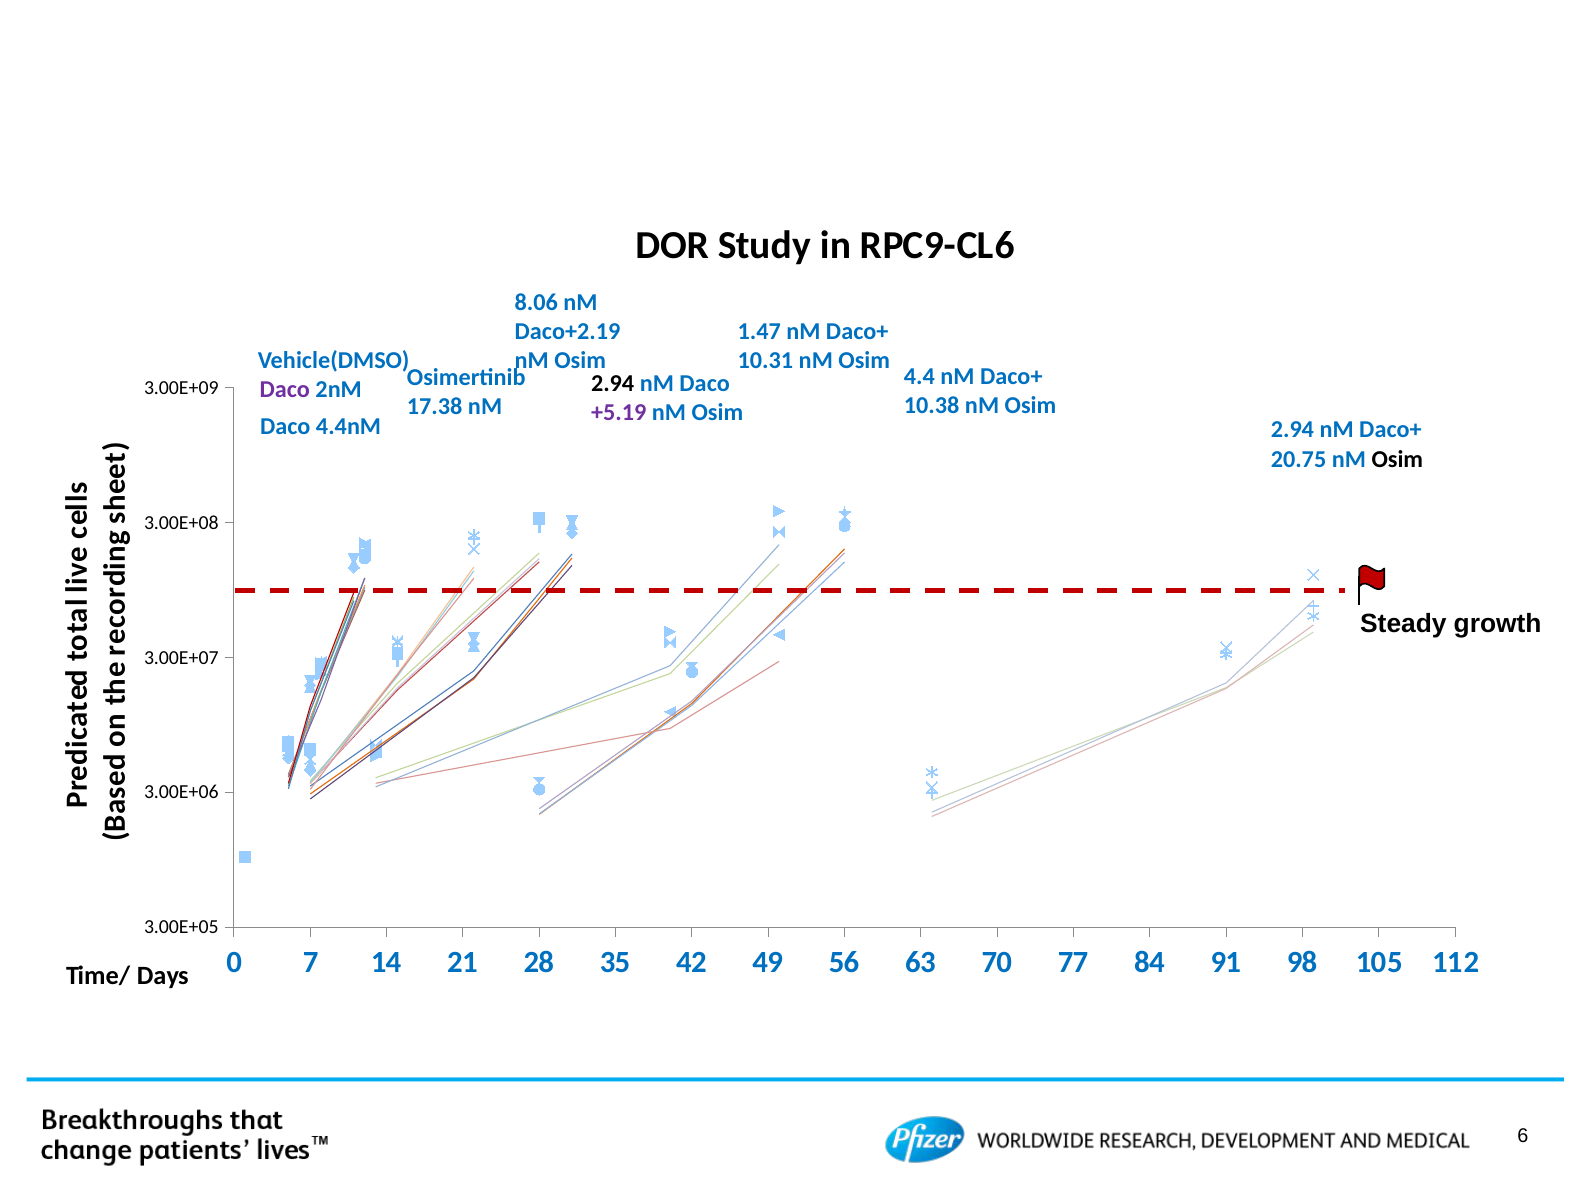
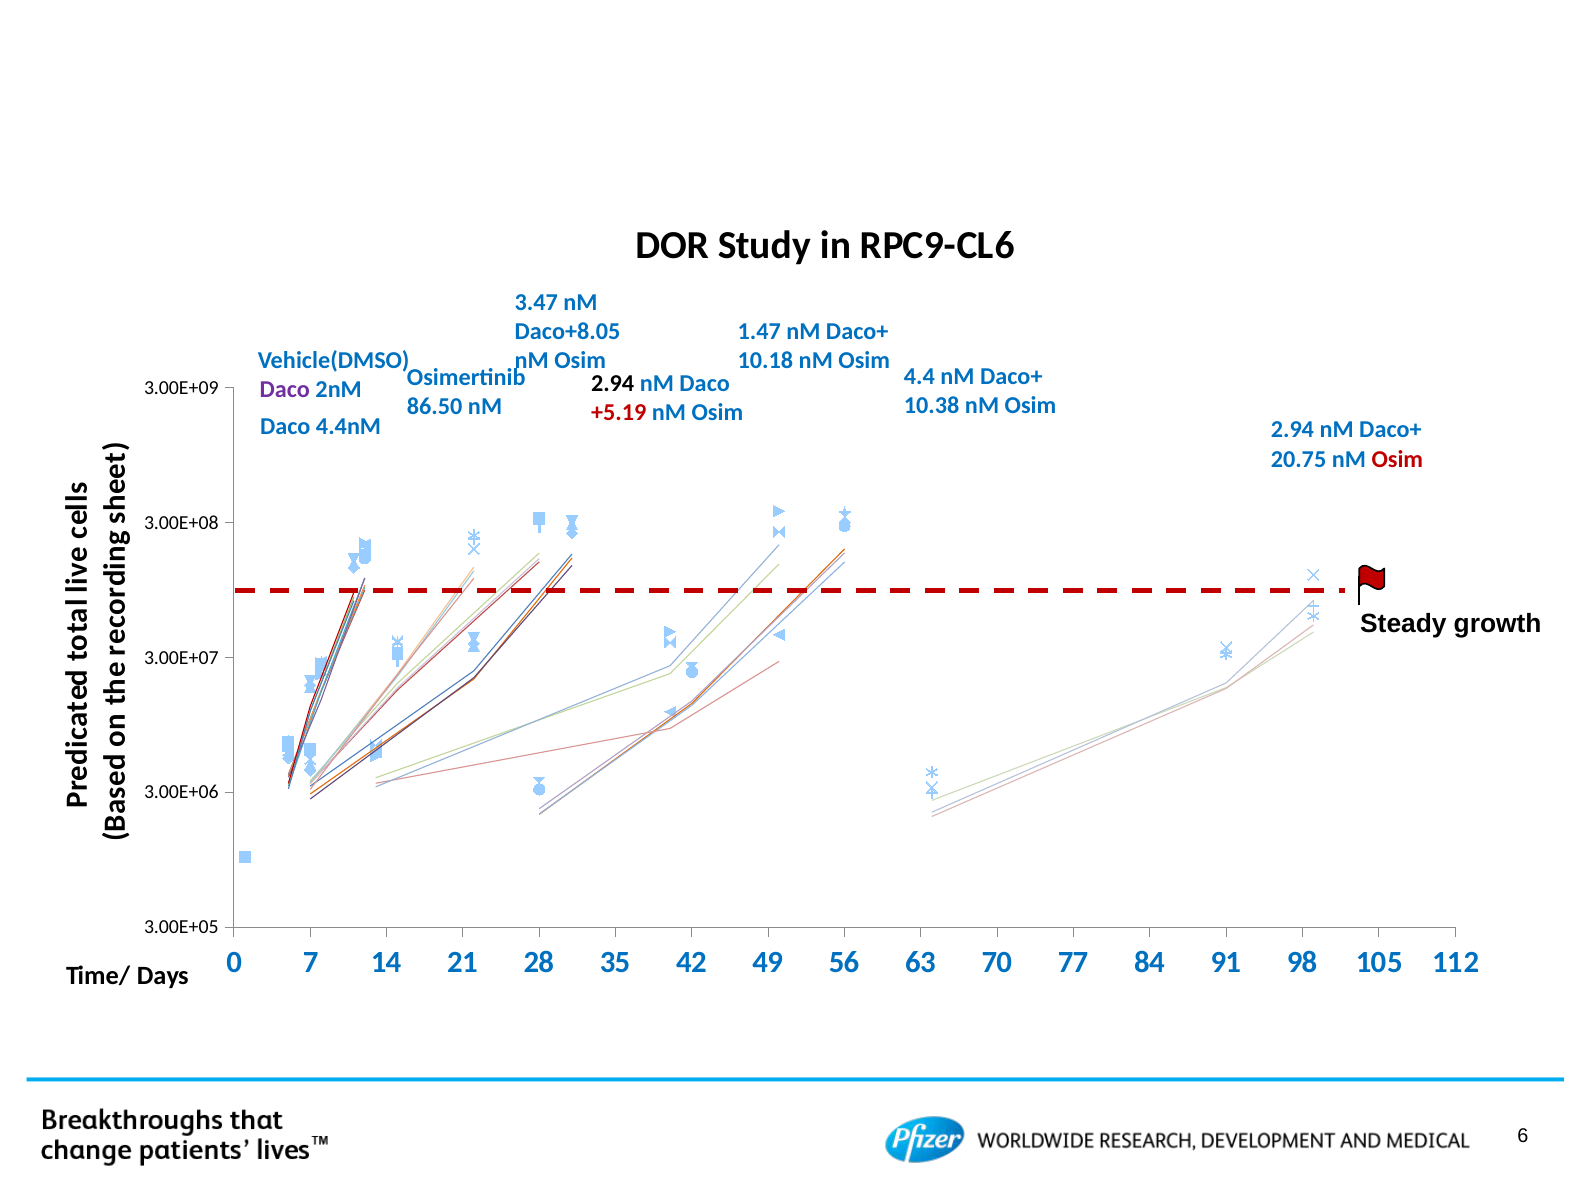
8.06: 8.06 -> 3.47
Daco+2.19: Daco+2.19 -> Daco+8.05
10.31: 10.31 -> 10.18
17.38: 17.38 -> 86.50
+5.19 colour: purple -> red
Osim at (1397, 459) colour: black -> red
